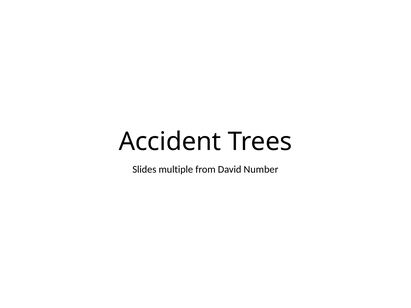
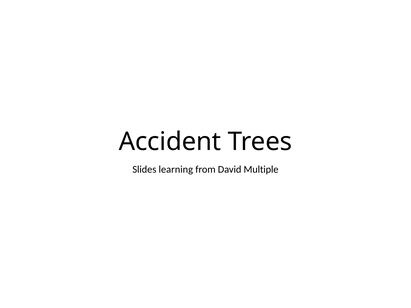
multiple: multiple -> learning
Number: Number -> Multiple
